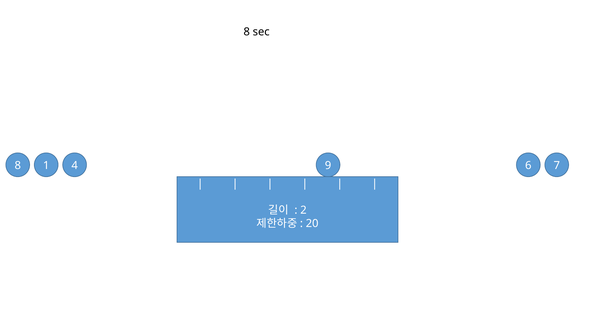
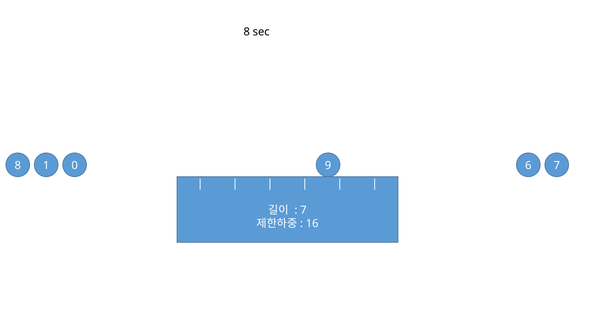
4: 4 -> 0
2 at (303, 210): 2 -> 7
20: 20 -> 16
